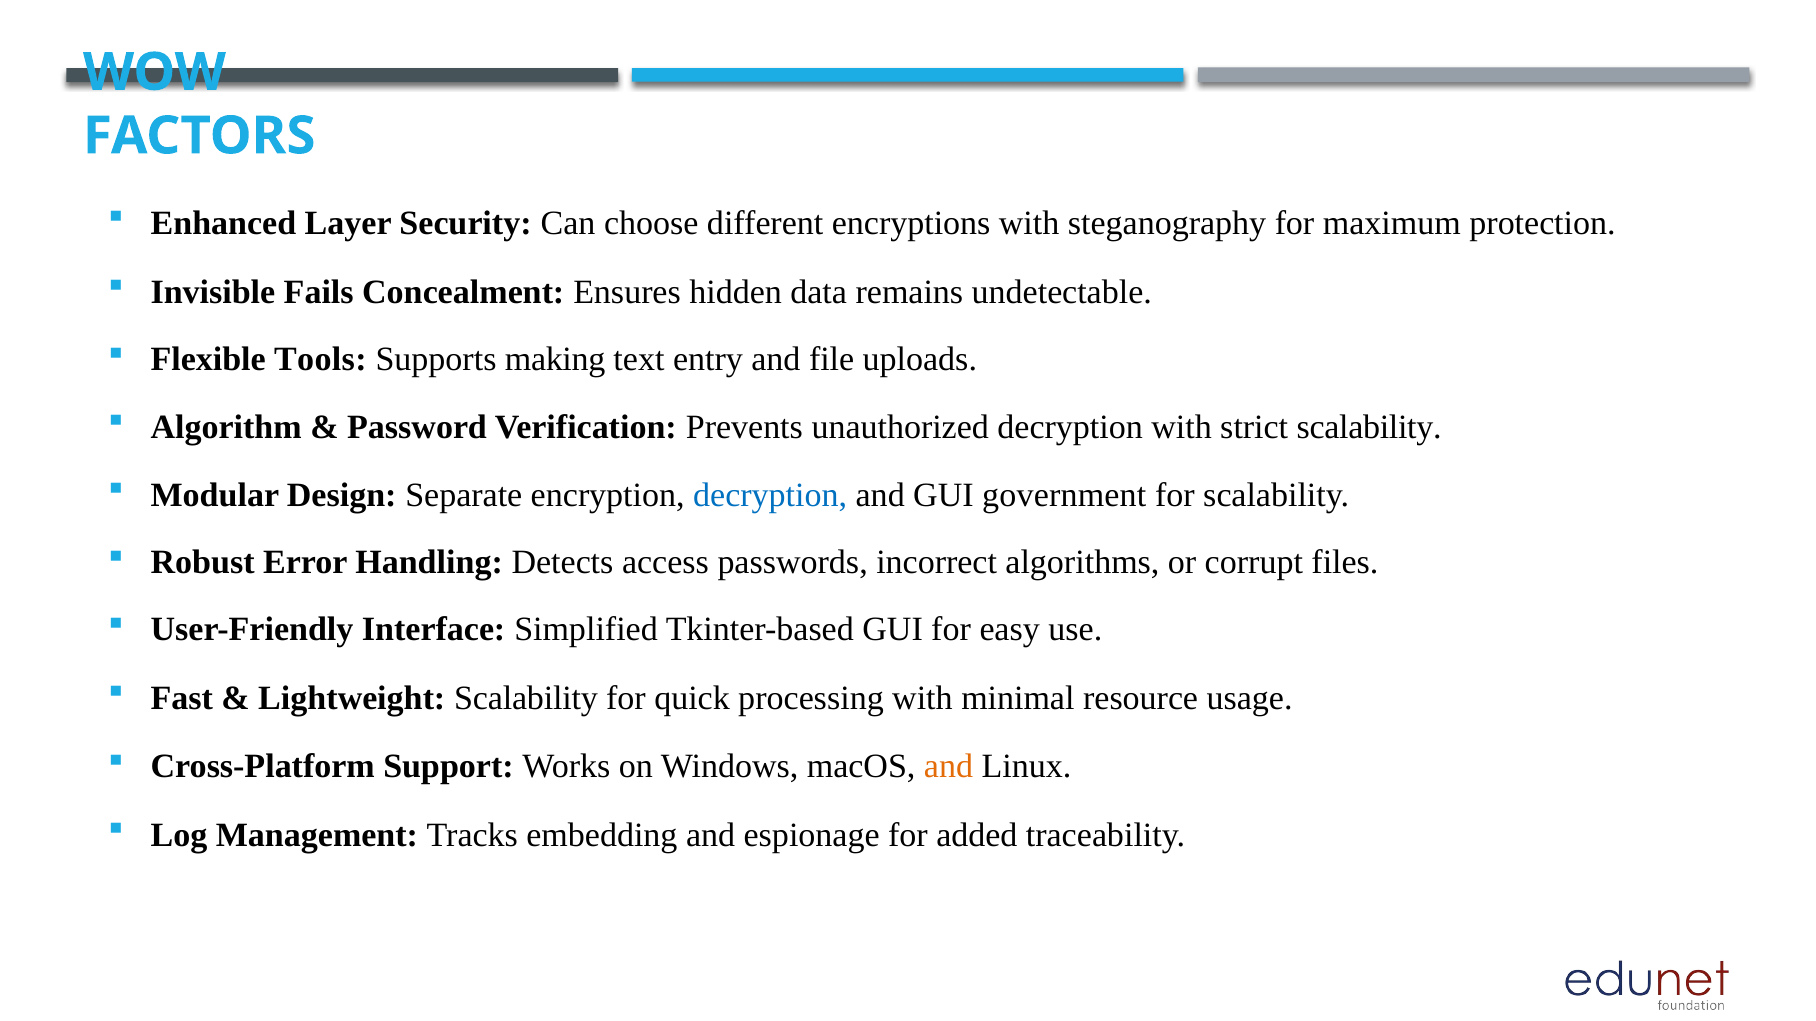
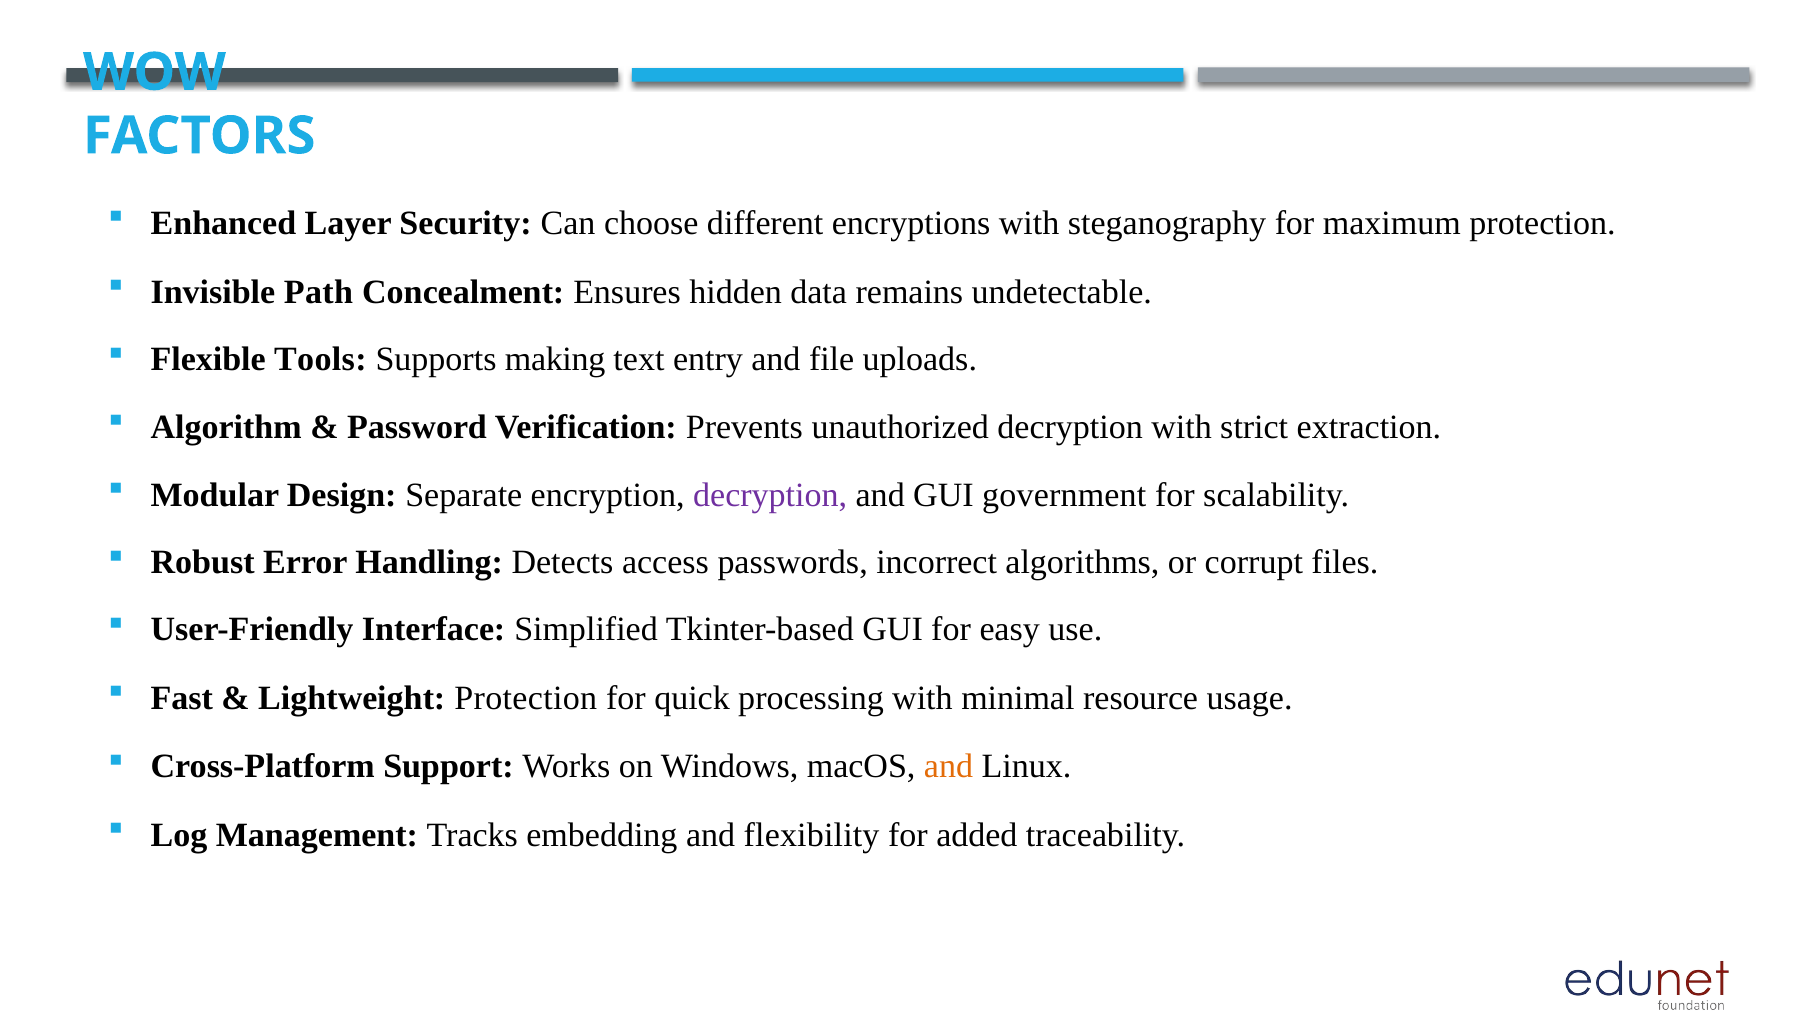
Fails: Fails -> Path
strict scalability: scalability -> extraction
decryption at (770, 495) colour: blue -> purple
Lightweight Scalability: Scalability -> Protection
espionage: espionage -> flexibility
